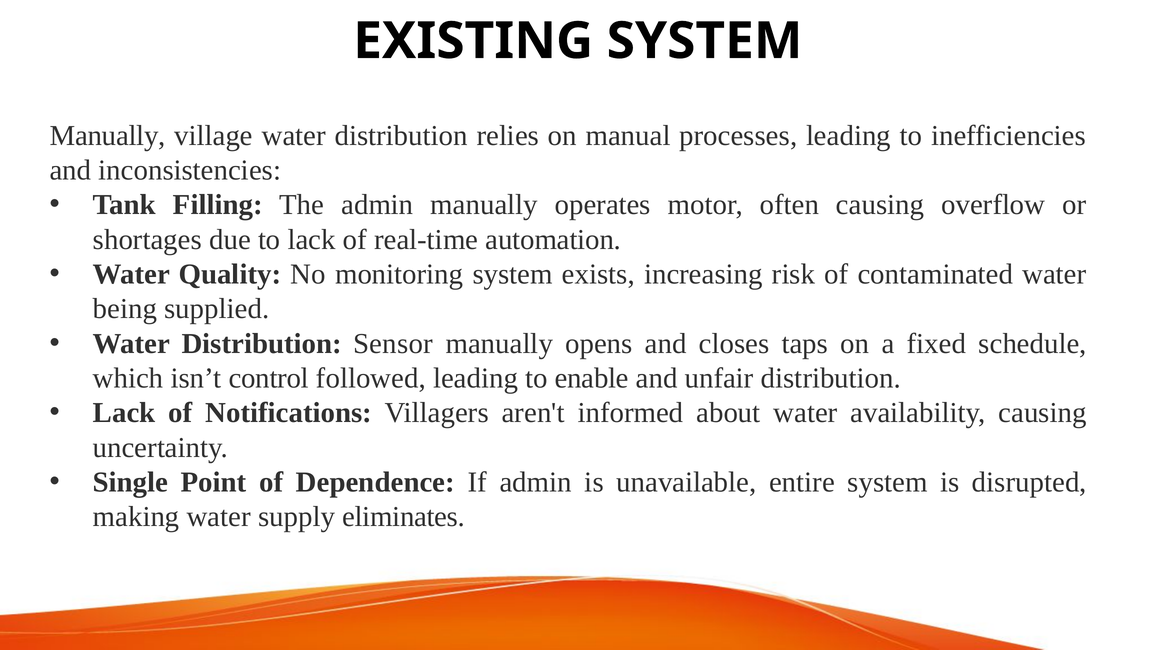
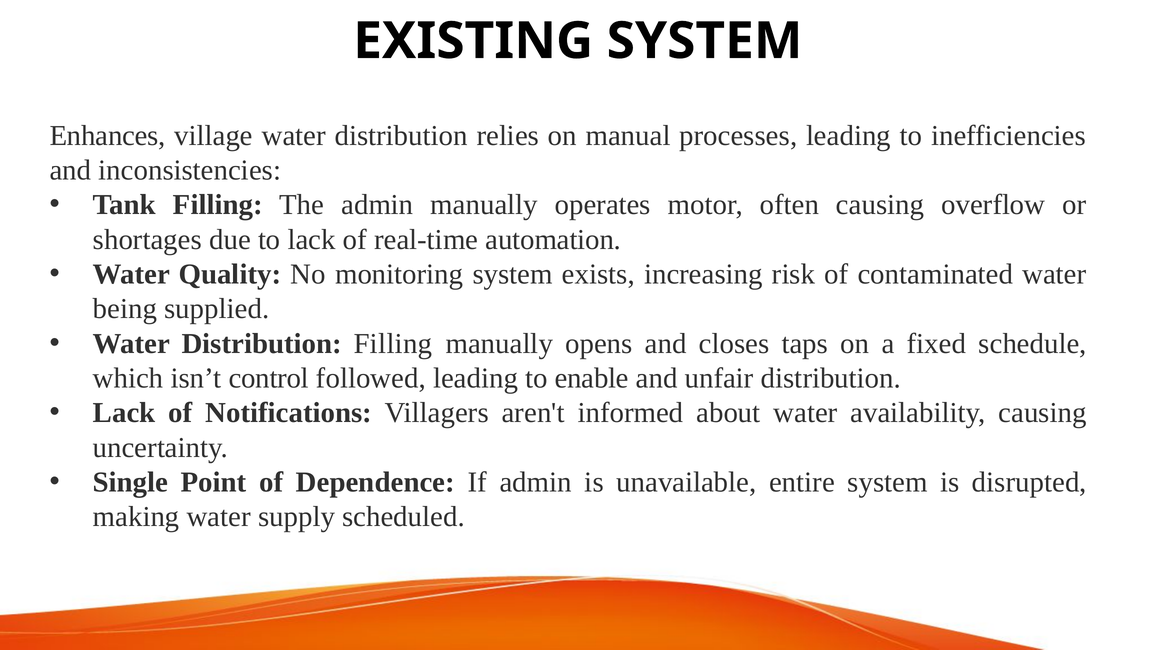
Manually at (108, 136): Manually -> Enhances
Distribution Sensor: Sensor -> Filling
eliminates: eliminates -> scheduled
